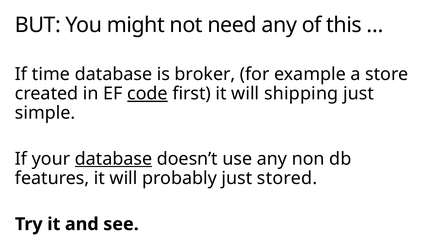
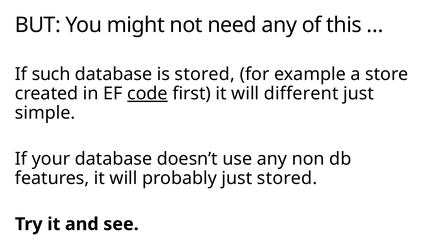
time: time -> such
is broker: broker -> stored
shipping: shipping -> different
database at (113, 159) underline: present -> none
